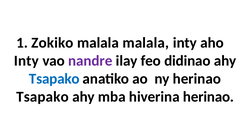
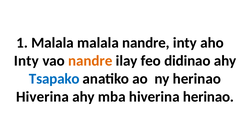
1 Zokiko: Zokiko -> Malala
malala malala: malala -> nandre
nandre at (90, 61) colour: purple -> orange
Tsapako at (42, 97): Tsapako -> Hiverina
